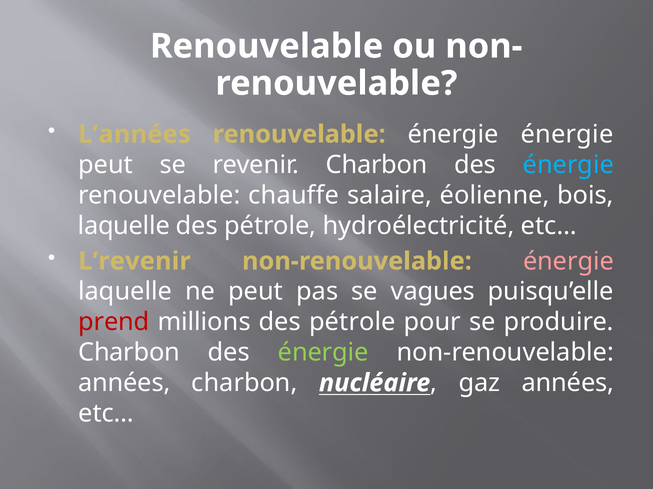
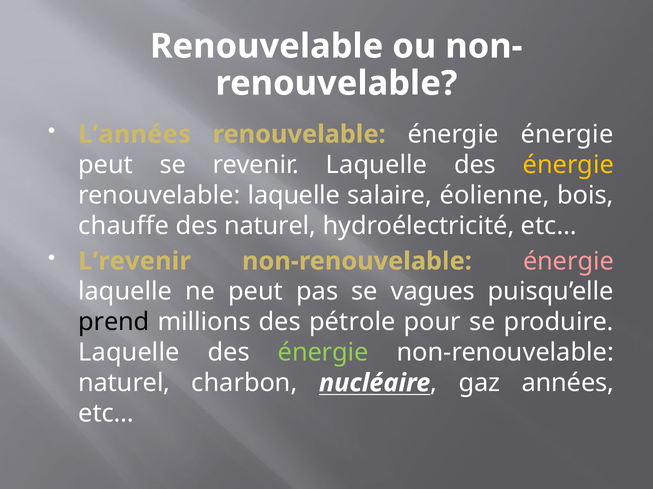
revenir Charbon: Charbon -> Laquelle
énergie at (568, 165) colour: light blue -> yellow
renouvelable chauffe: chauffe -> laquelle
laquelle at (124, 226): laquelle -> chauffe
pétrole at (270, 226): pétrole -> naturel
prend colour: red -> black
Charbon at (129, 353): Charbon -> Laquelle
années at (124, 384): années -> naturel
